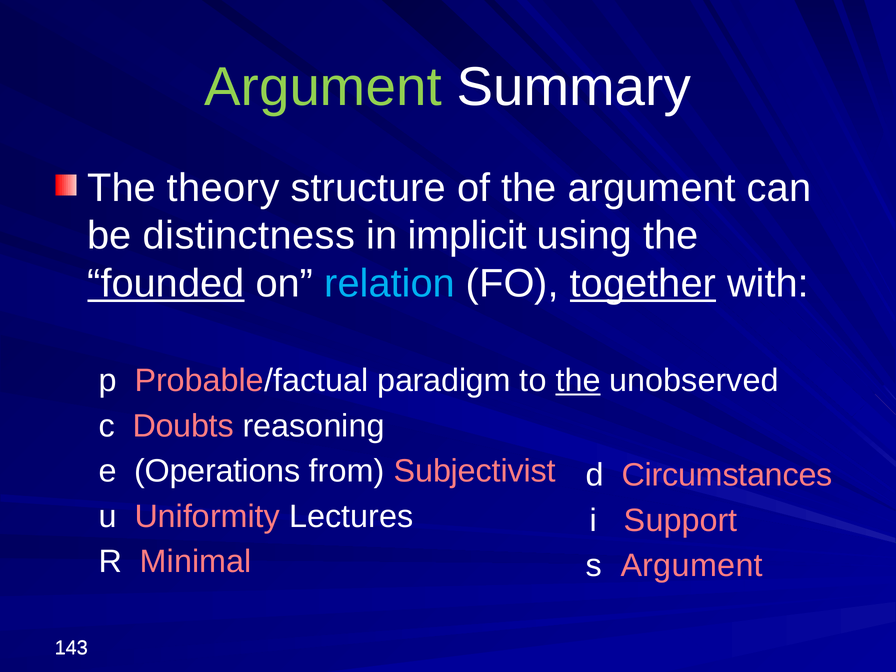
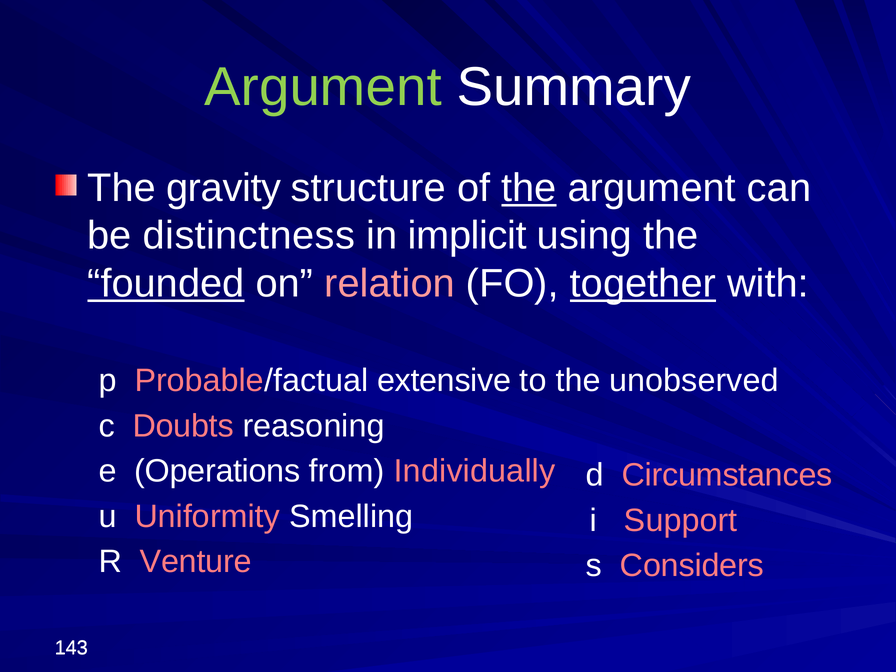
theory: theory -> gravity
the at (529, 188) underline: none -> present
relation colour: light blue -> pink
paradigm: paradigm -> extensive
the at (578, 381) underline: present -> none
Subjectivist: Subjectivist -> Individually
Lectures: Lectures -> Smelling
Minimal: Minimal -> Venture
s Argument: Argument -> Considers
